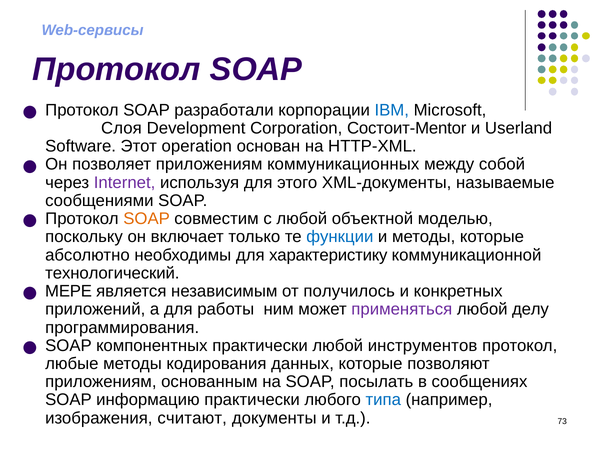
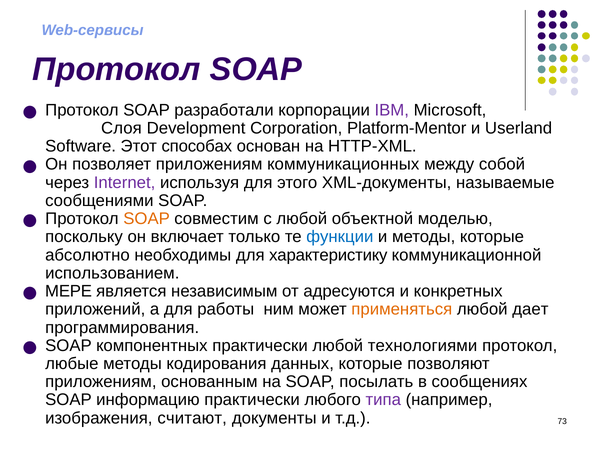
IBM colour: blue -> purple
Состоит-Mentor: Состоит-Mentor -> Platform-Mentor
operation: operation -> способах
технологический: технологический -> использованием
получилось: получилось -> адресуются
применяться colour: purple -> orange
делу: делу -> дает
инструментов: инструментов -> технологиями
типа colour: blue -> purple
